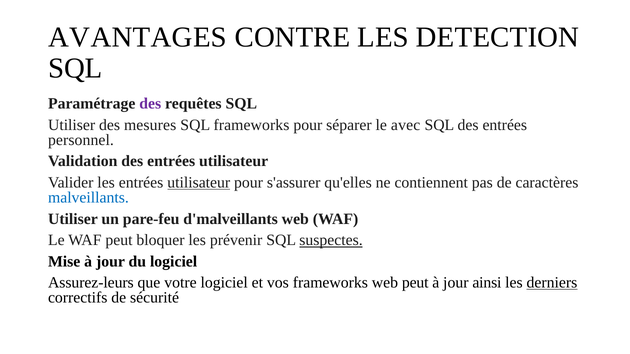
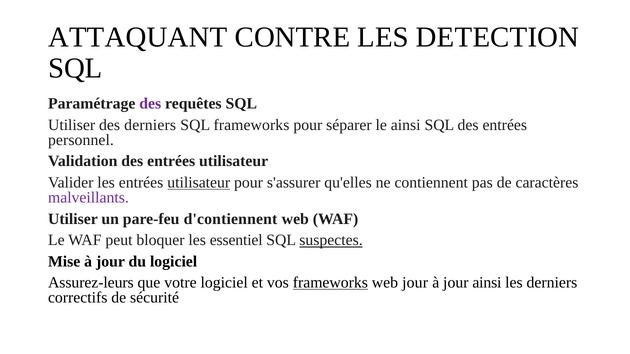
AVANTAGES: AVANTAGES -> ATTAQUANT
des mesures: mesures -> derniers
le avec: avec -> ainsi
malveillants colour: blue -> purple
d'malveillants: d'malveillants -> d'contiennent
prévenir: prévenir -> essentiel
frameworks at (330, 283) underline: none -> present
web peut: peut -> jour
derniers at (552, 283) underline: present -> none
